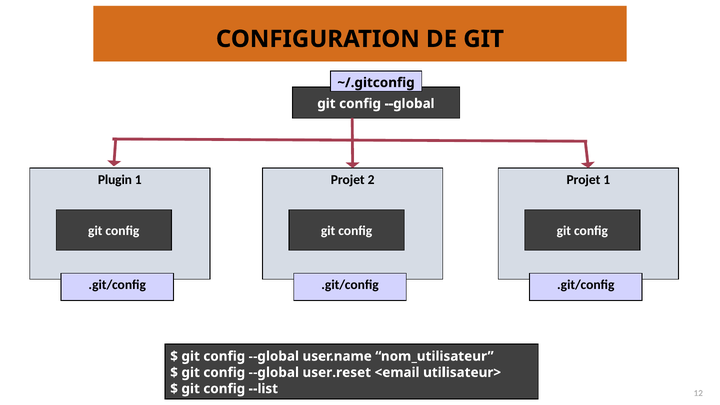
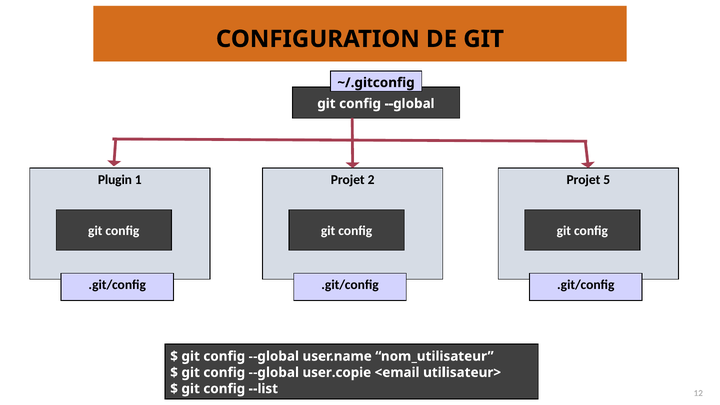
Projet 1: 1 -> 5
user.reset: user.reset -> user.copie
